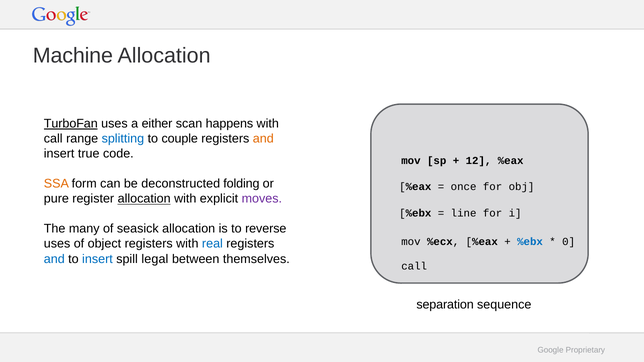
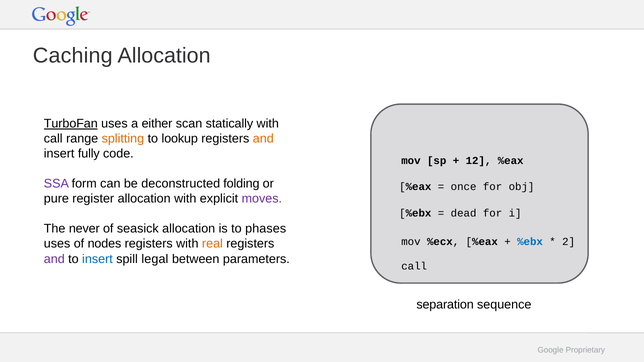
Machine: Machine -> Caching
happens: happens -> statically
splitting colour: blue -> orange
couple: couple -> lookup
true: true -> fully
SSA colour: orange -> purple
allocation at (144, 199) underline: present -> none
line: line -> dead
many: many -> never
reverse: reverse -> phases
0: 0 -> 2
object: object -> nodes
real colour: blue -> orange
and at (54, 259) colour: blue -> purple
themselves: themselves -> parameters
